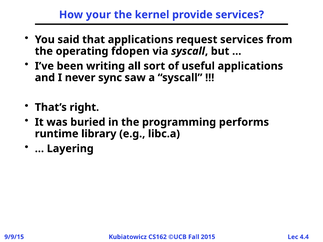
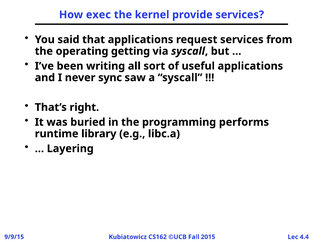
your: your -> exec
fdopen: fdopen -> getting
